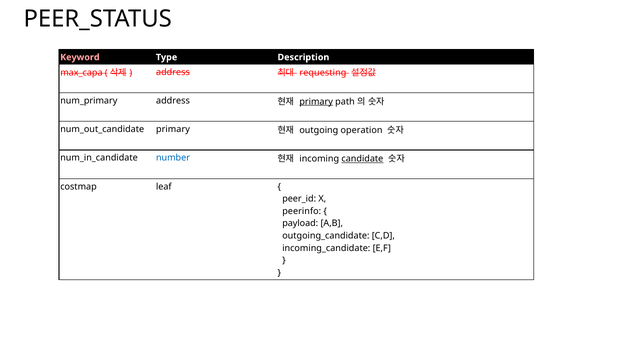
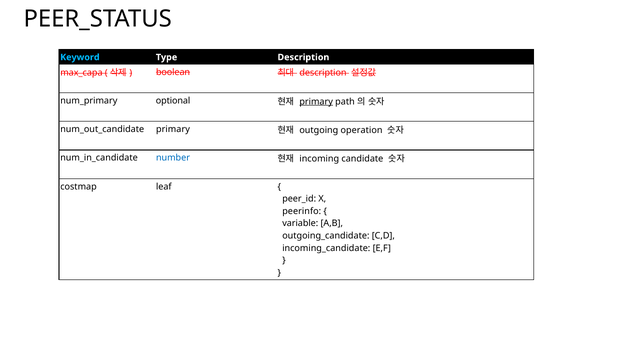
Keyword colour: pink -> light blue
address at (173, 72): address -> boolean
requesting at (323, 73): requesting -> description
address at (173, 101): address -> optional
candidate underline: present -> none
payload: payload -> variable
